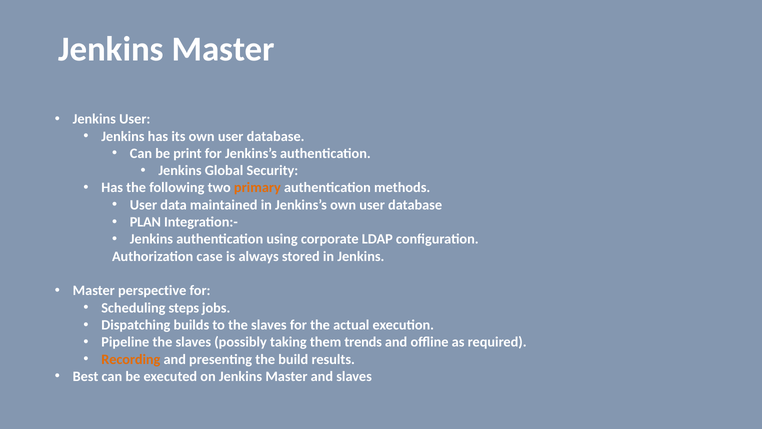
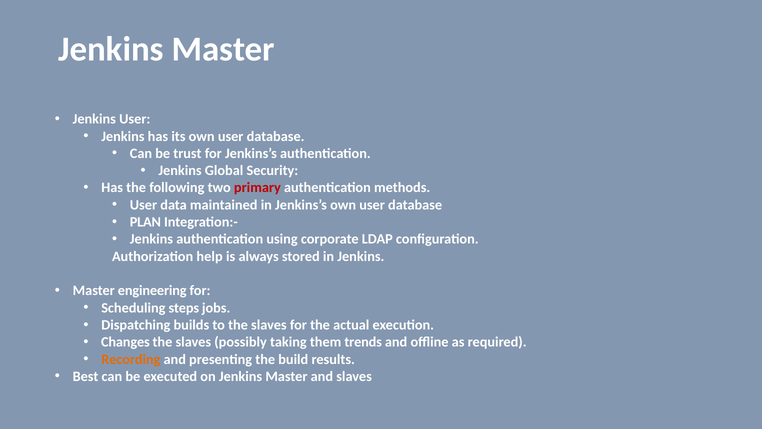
print: print -> trust
primary colour: orange -> red
case: case -> help
perspective: perspective -> engineering
Pipeline: Pipeline -> Changes
